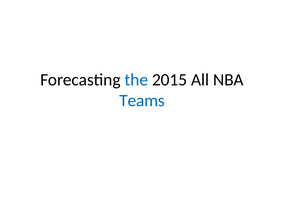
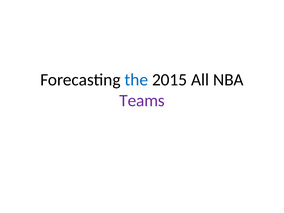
Teams colour: blue -> purple
